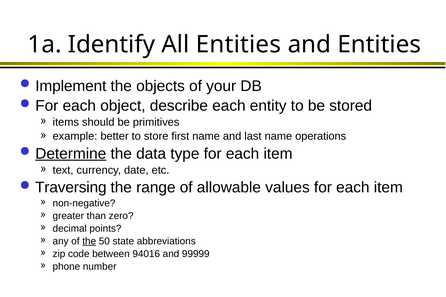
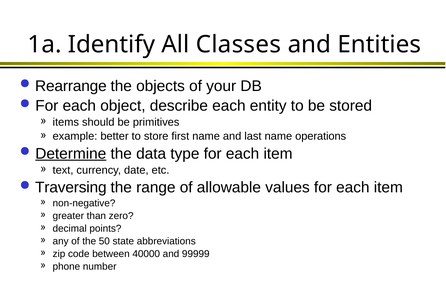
All Entities: Entities -> Classes
Implement: Implement -> Rearrange
the at (89, 241) underline: present -> none
94016: 94016 -> 40000
